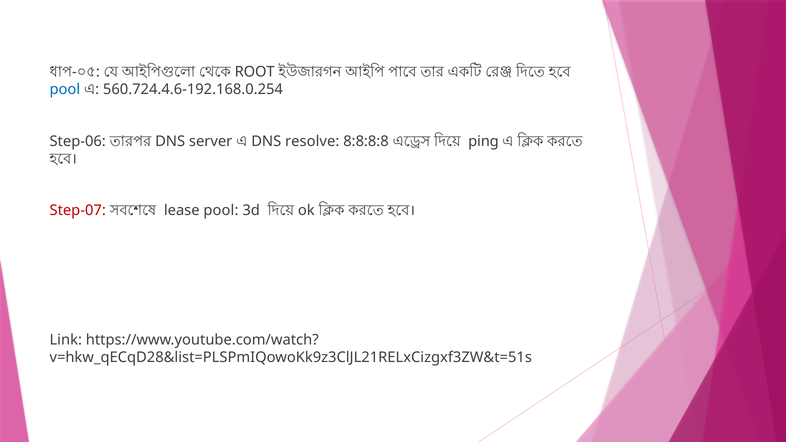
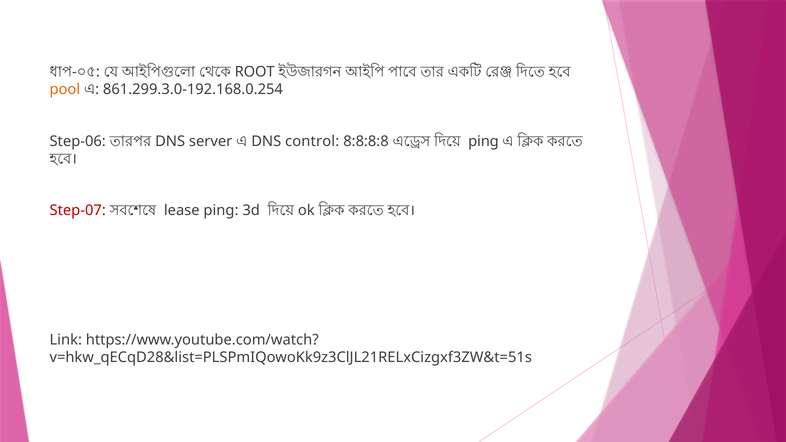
pool at (65, 89) colour: blue -> orange
560.724.4.6-192.168.0.254: 560.724.4.6-192.168.0.254 -> 861.299.3.0-192.168.0.254
resolve: resolve -> control
lease pool: pool -> ping
